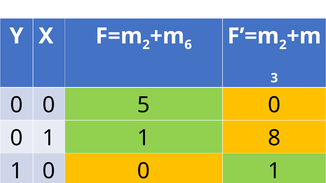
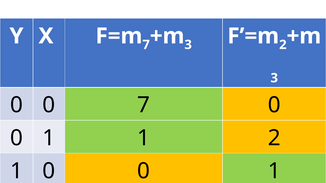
2 at (146, 45): 2 -> 7
6 at (188, 45): 6 -> 3
0 5: 5 -> 7
1 8: 8 -> 2
